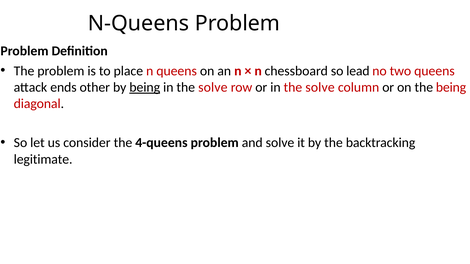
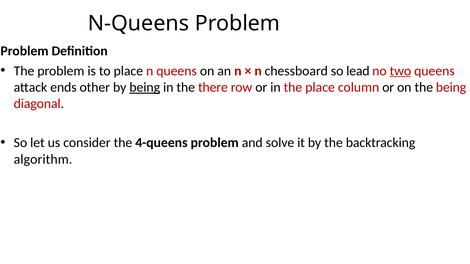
two underline: none -> present
solve at (213, 87): solve -> there
or in the solve: solve -> place
legitimate: legitimate -> algorithm
